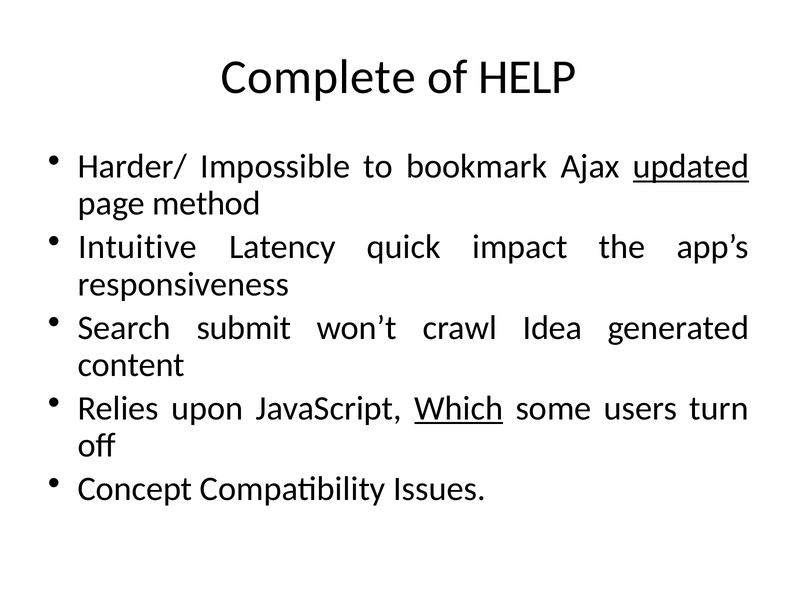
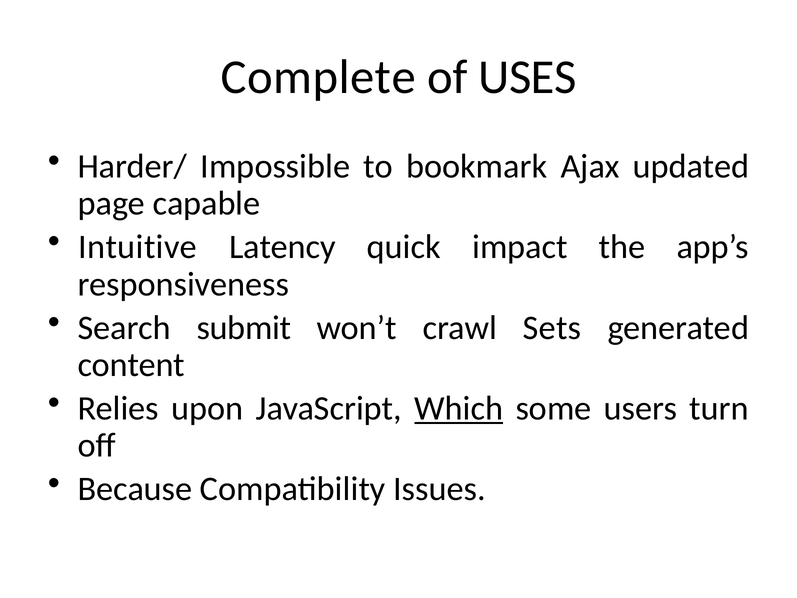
HELP: HELP -> USES
updated underline: present -> none
method: method -> capable
Idea: Idea -> Sets
Concept: Concept -> Because
